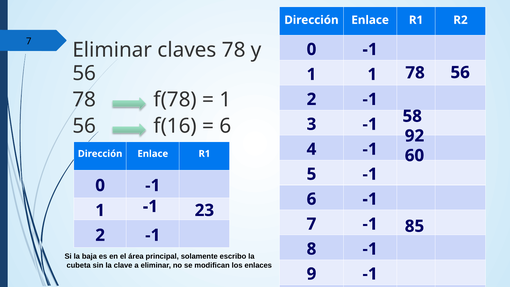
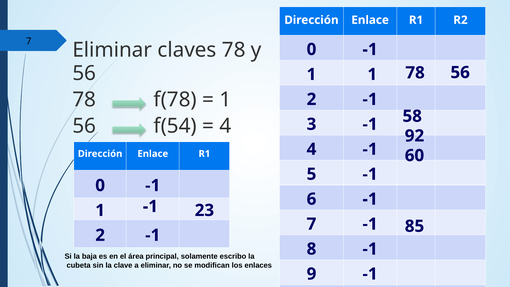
f(16: f(16 -> f(54
6 at (225, 126): 6 -> 4
